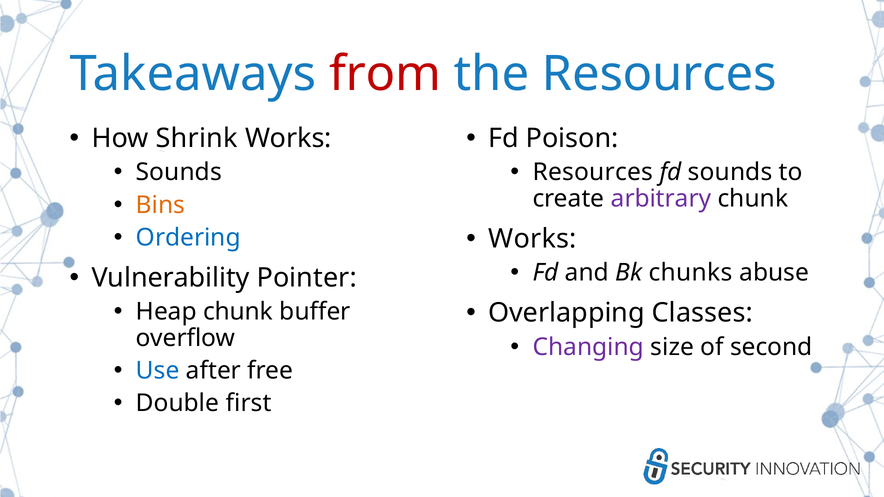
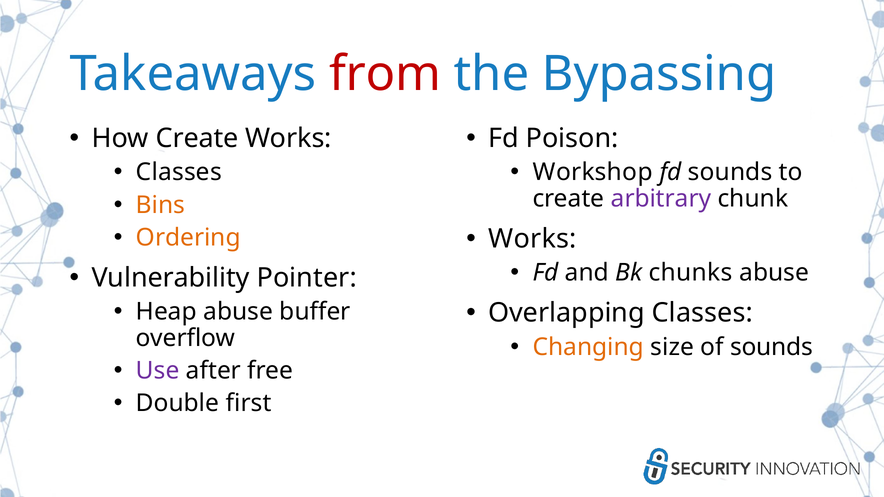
the Resources: Resources -> Bypassing
How Shrink: Shrink -> Create
Sounds at (179, 172): Sounds -> Classes
Resources at (593, 172): Resources -> Workshop
Ordering colour: blue -> orange
Heap chunk: chunk -> abuse
Changing colour: purple -> orange
of second: second -> sounds
Use colour: blue -> purple
